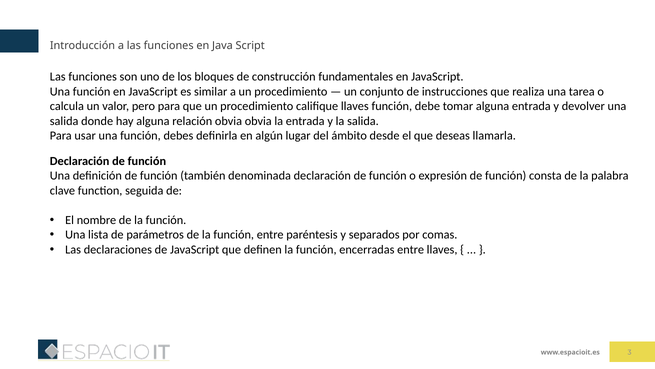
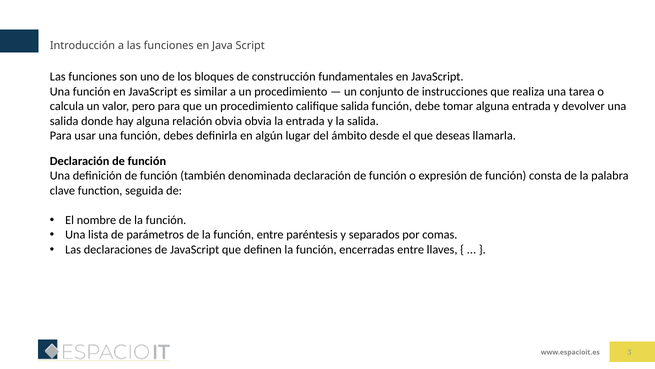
califique llaves: llaves -> salida
